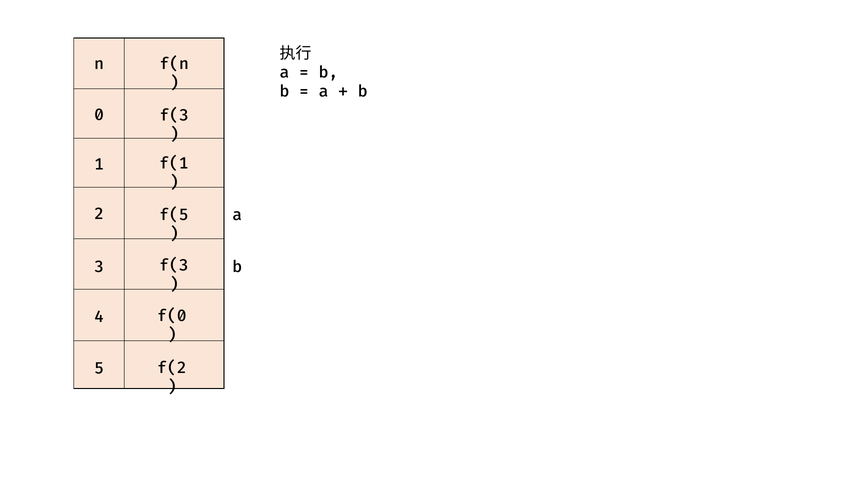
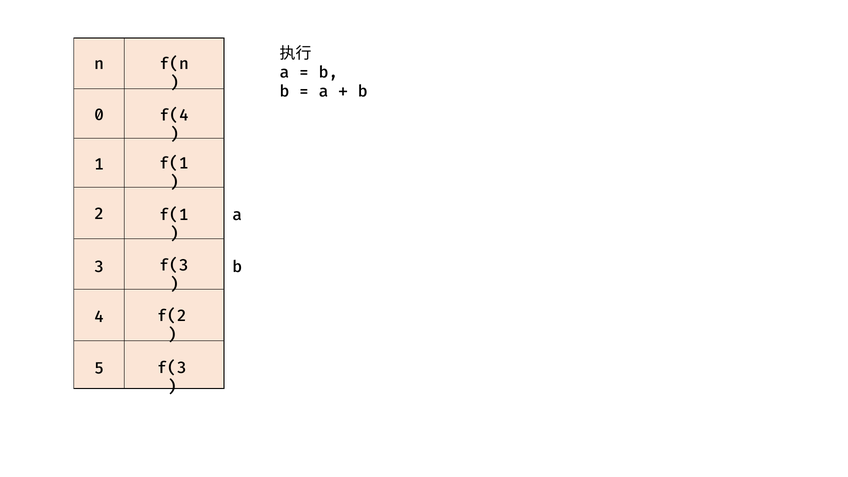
f(3 at (174, 115): f(3 -> f(4
f(5 at (174, 215): f(5 -> f(1
f(0: f(0 -> f(2
f(2 at (172, 368): f(2 -> f(3
